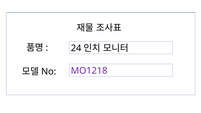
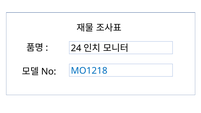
MO1218 colour: purple -> blue
